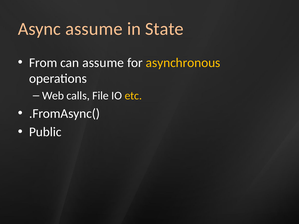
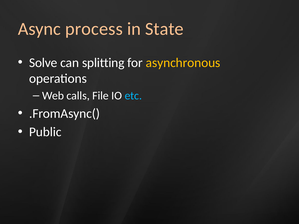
Async assume: assume -> process
From: From -> Solve
can assume: assume -> splitting
etc colour: yellow -> light blue
